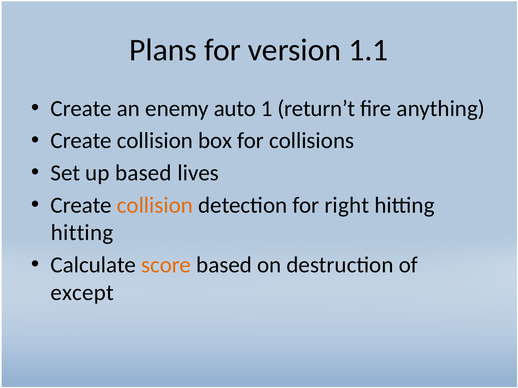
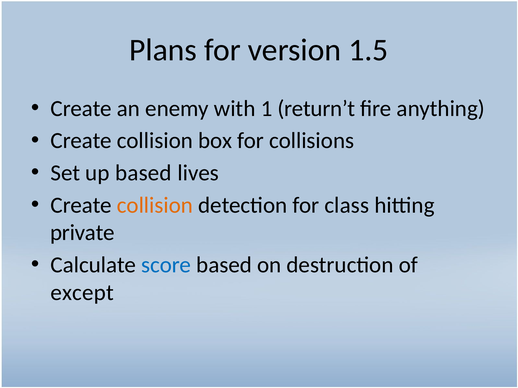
1.1: 1.1 -> 1.5
auto: auto -> with
right: right -> class
hitting at (82, 233): hitting -> private
score colour: orange -> blue
